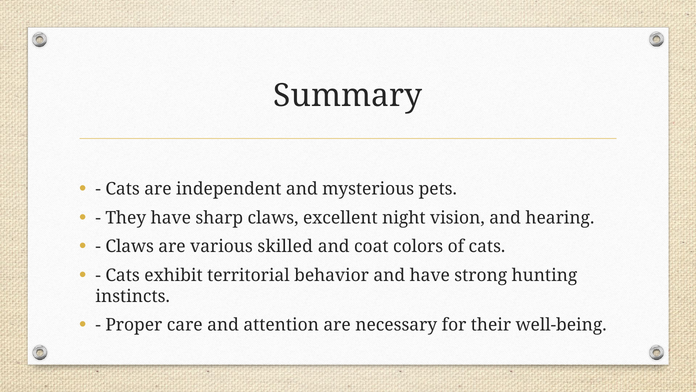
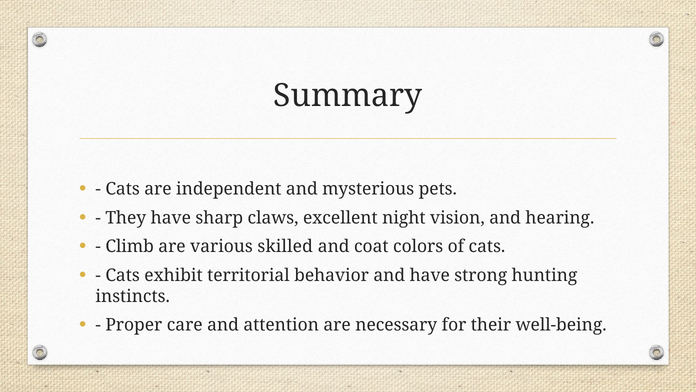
Claws at (130, 246): Claws -> Climb
